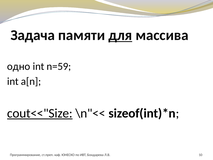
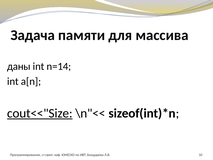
для underline: present -> none
одно: одно -> даны
n=59: n=59 -> n=14
